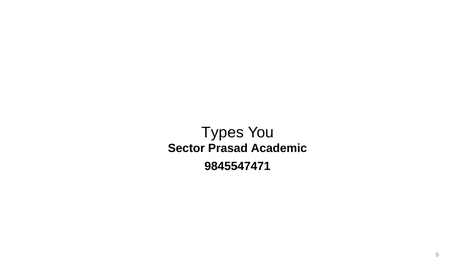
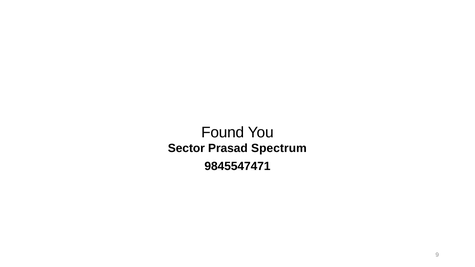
Types: Types -> Found
Academic: Academic -> Spectrum
